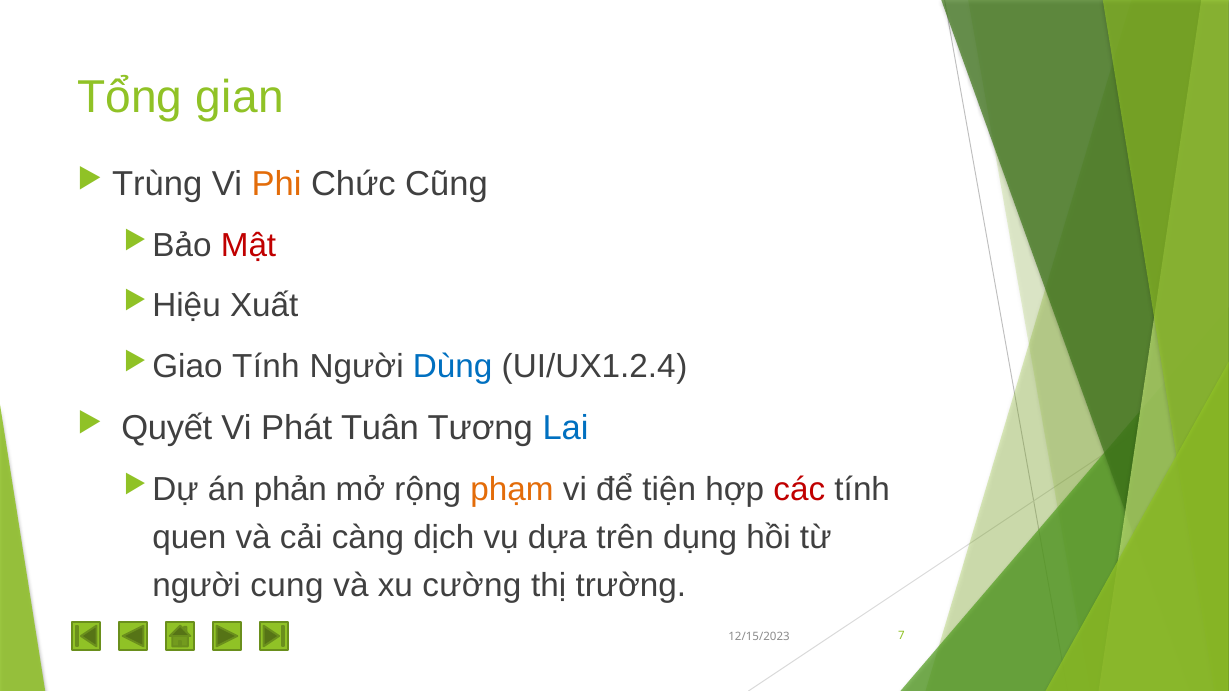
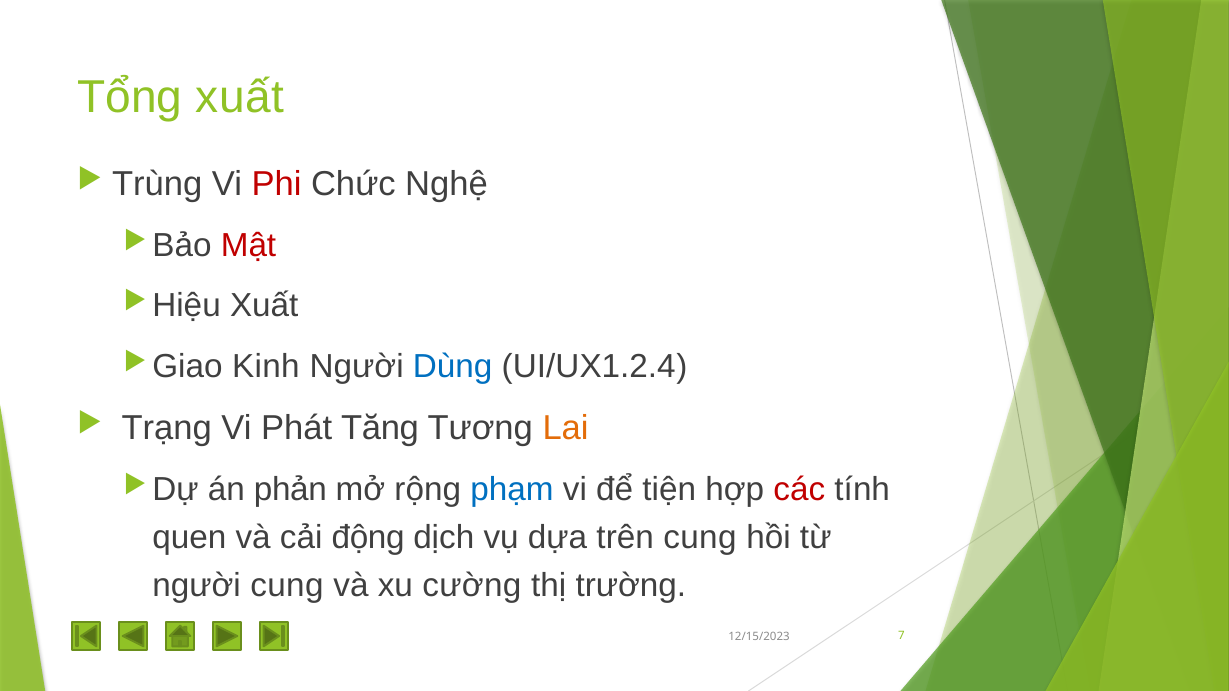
Tổng gian: gian -> xuất
Phi colour: orange -> red
Cũng: Cũng -> Nghệ
Tính at (266, 367): Tính -> Kinh
Quyết: Quyết -> Trạng
Tuân: Tuân -> Tăng
Lai colour: blue -> orange
phạm colour: orange -> blue
càng: càng -> động
trên dụng: dụng -> cung
